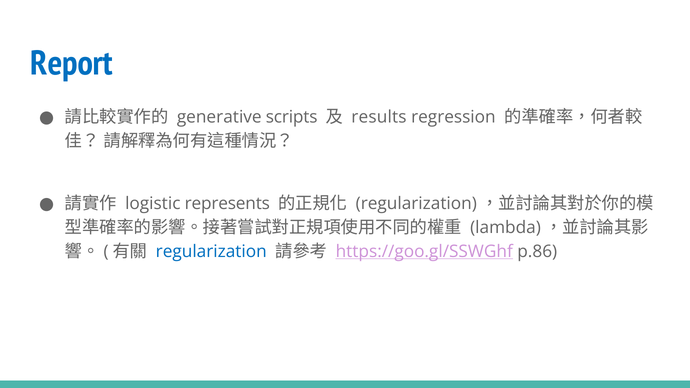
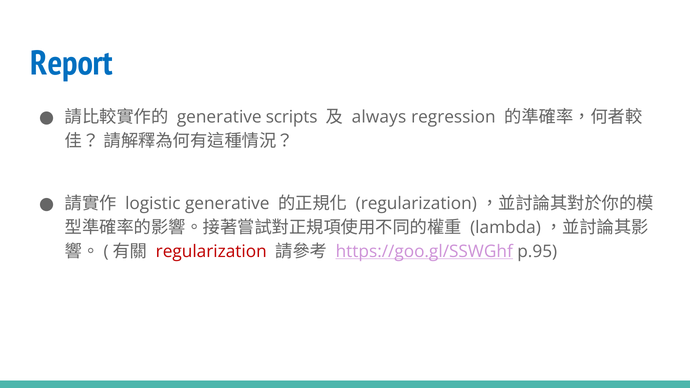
results: results -> always
logistic represents: represents -> generative
regularization at (211, 252) colour: blue -> red
p.86: p.86 -> p.95
